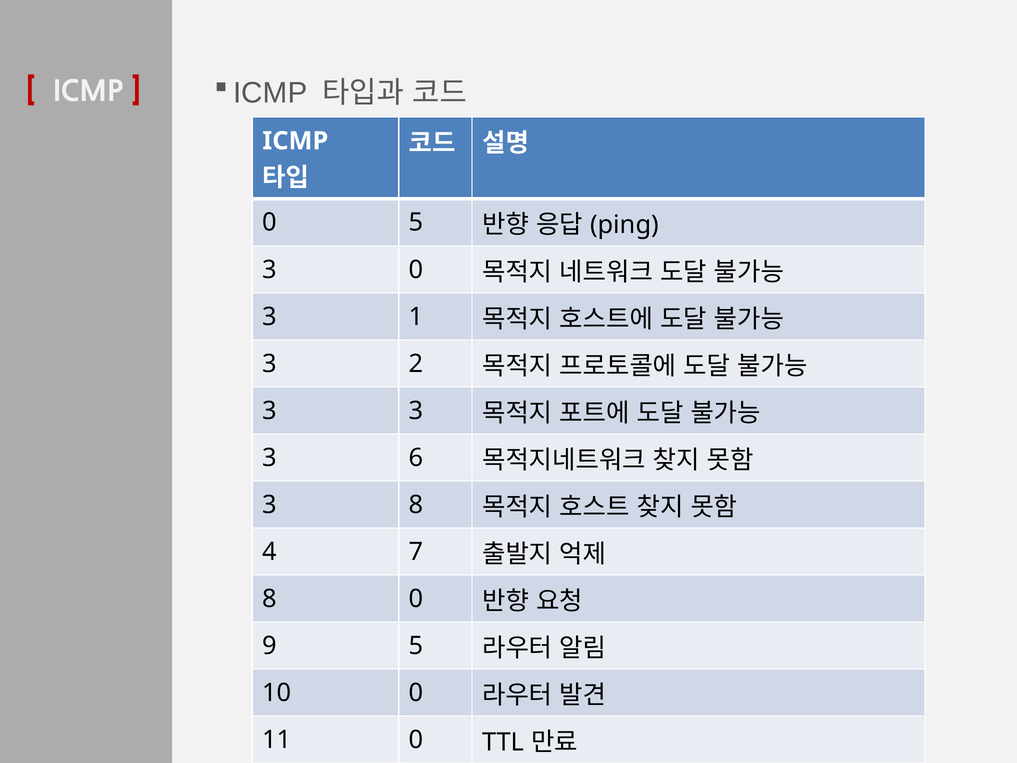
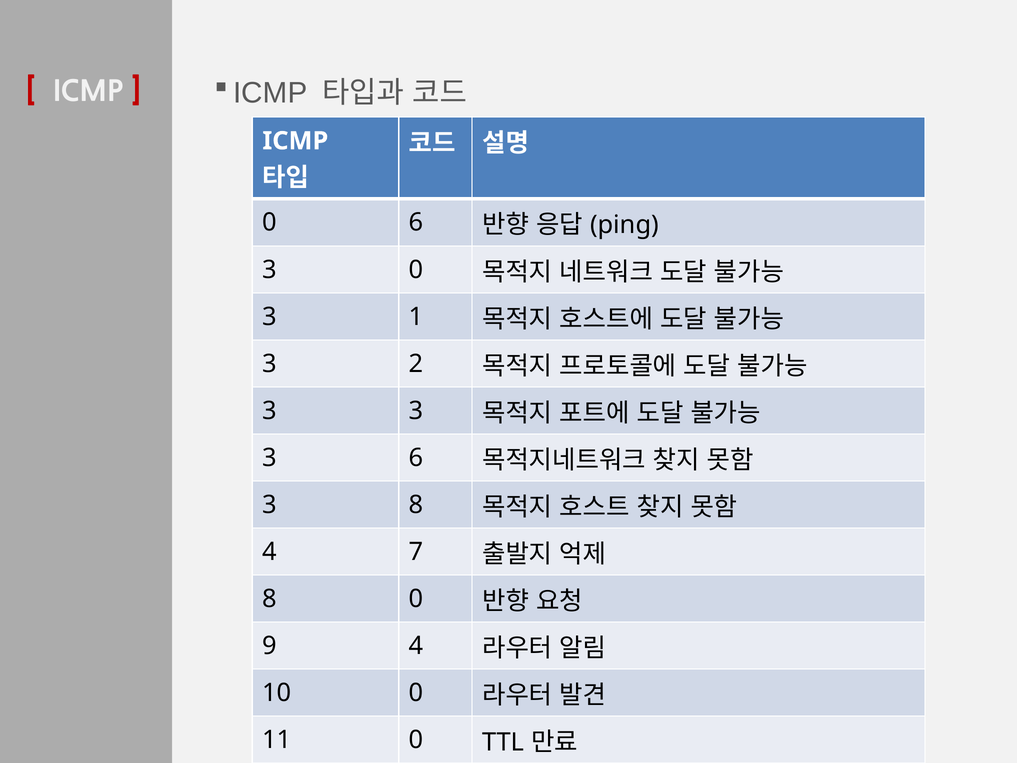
0 5: 5 -> 6
9 5: 5 -> 4
